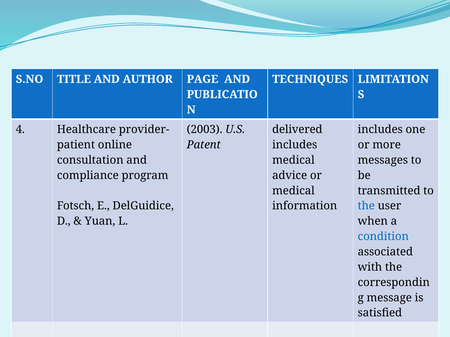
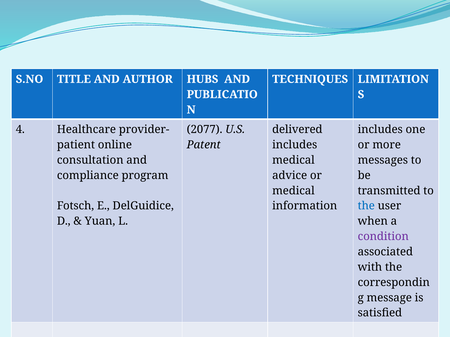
PAGE: PAGE -> HUBS
2003: 2003 -> 2077
condition colour: blue -> purple
